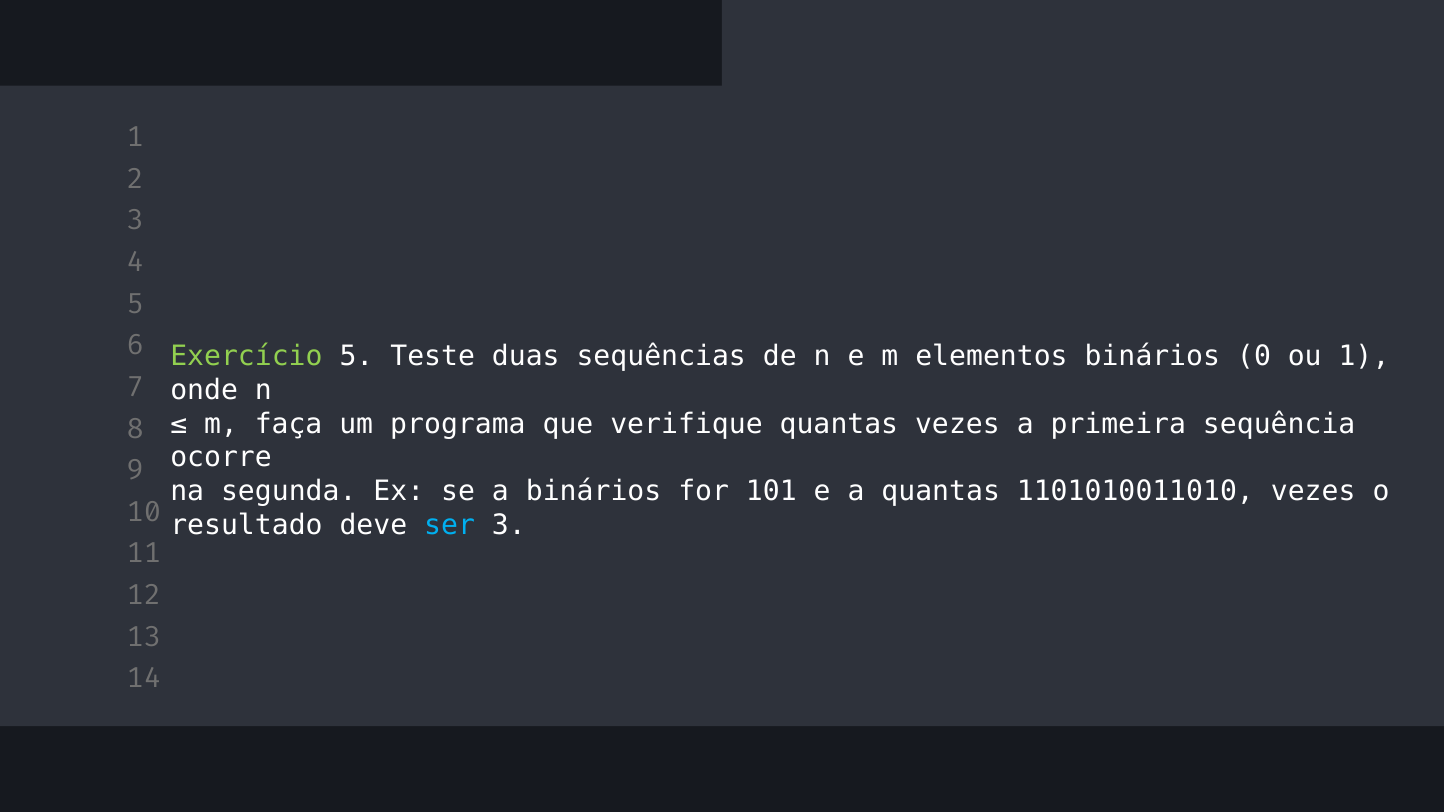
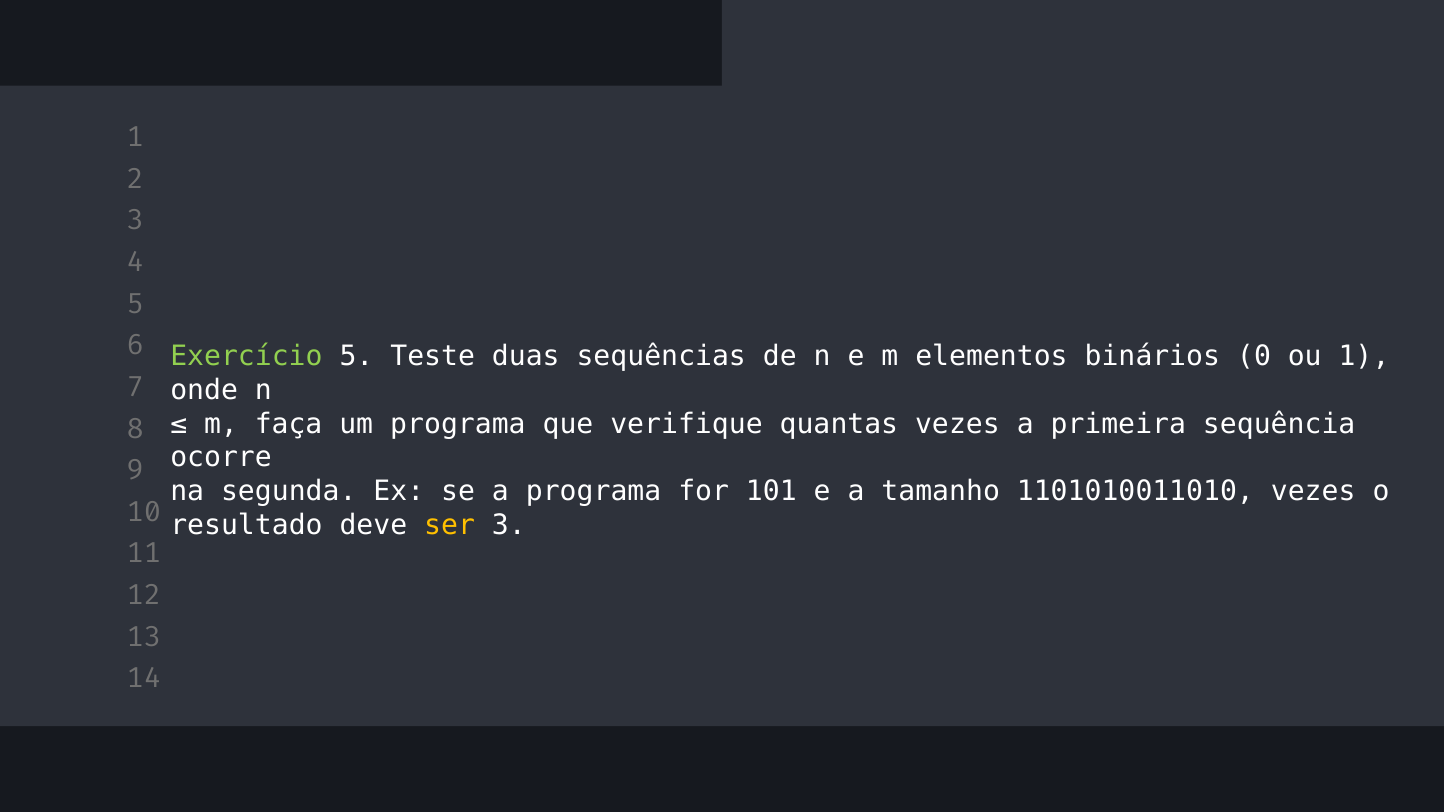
a binários: binários -> programa
a quantas: quantas -> tamanho
ser colour: light blue -> yellow
